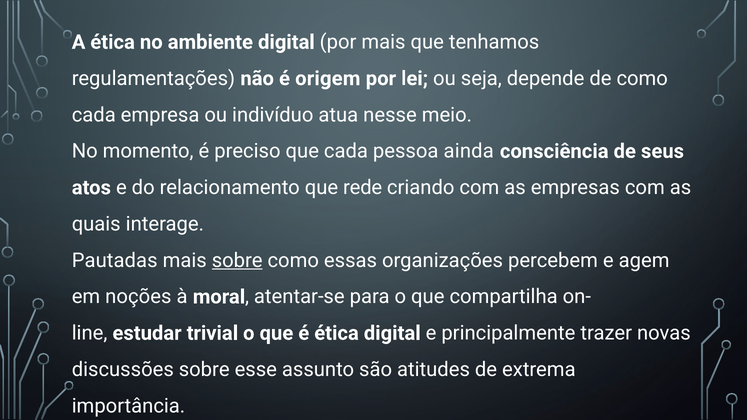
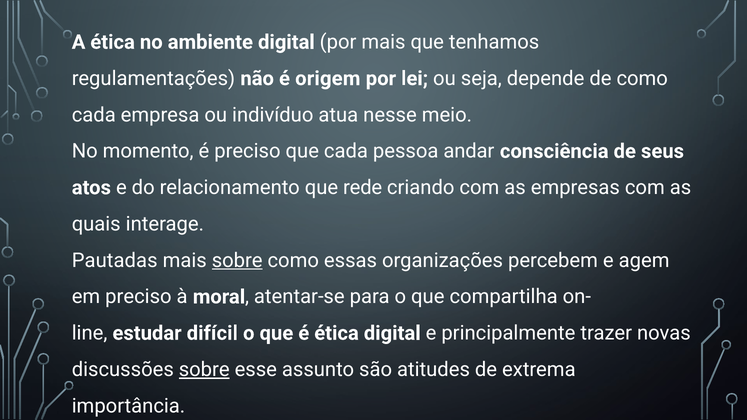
ainda: ainda -> andar
em noções: noções -> preciso
trivial: trivial -> difícil
sobre at (204, 370) underline: none -> present
